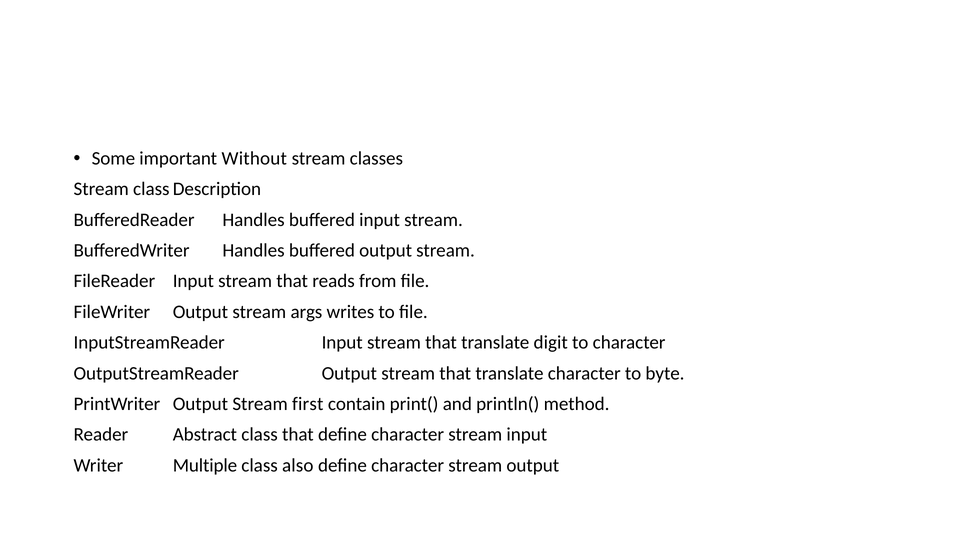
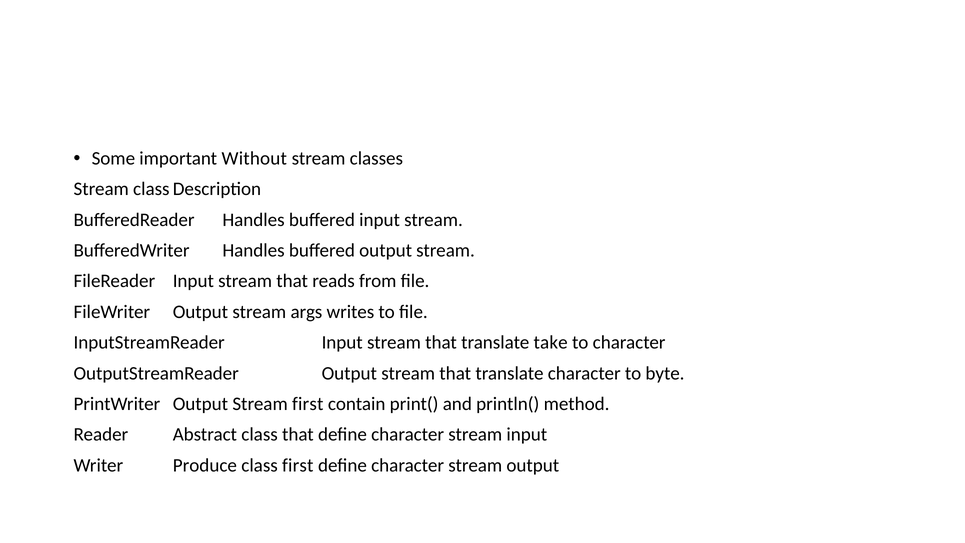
digit: digit -> take
Multiple: Multiple -> Produce
class also: also -> first
